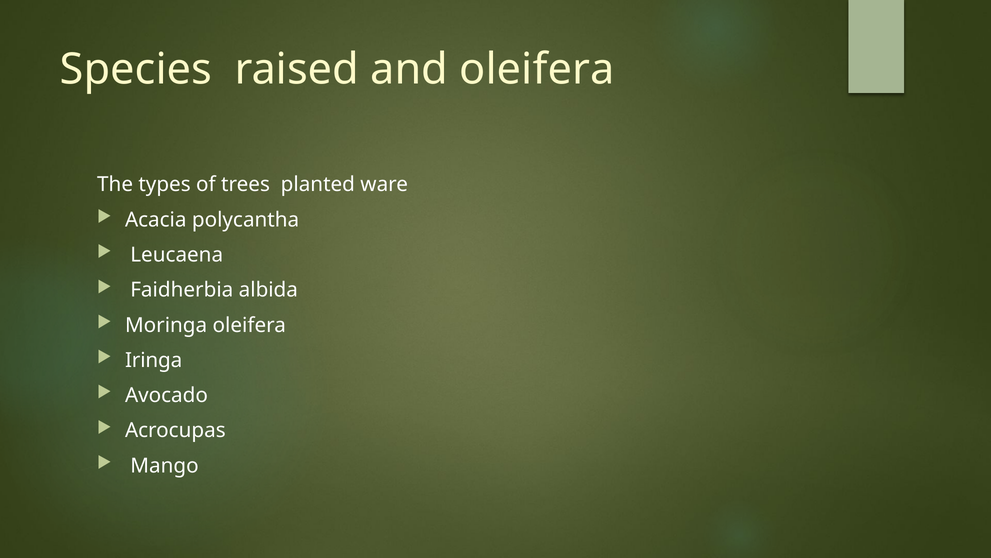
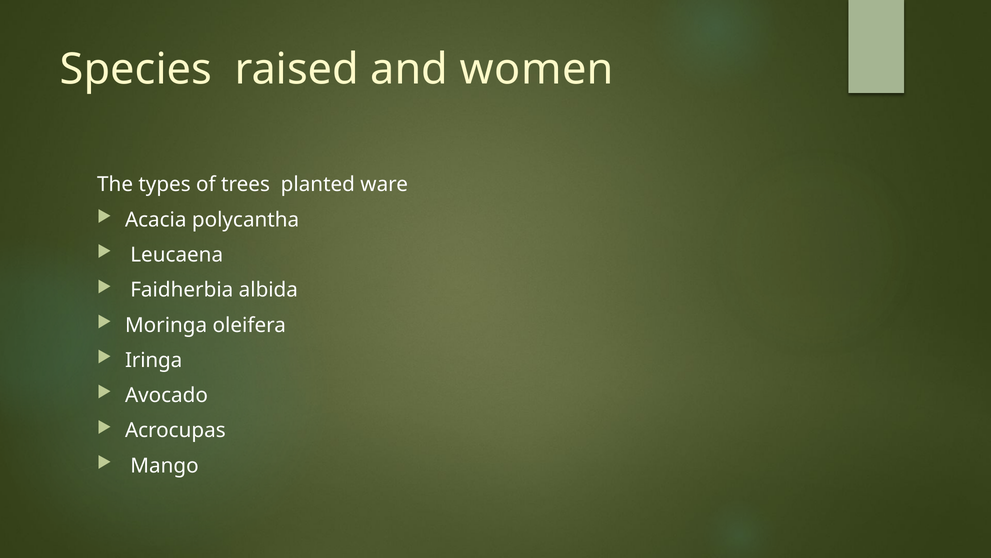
and oleifera: oleifera -> women
